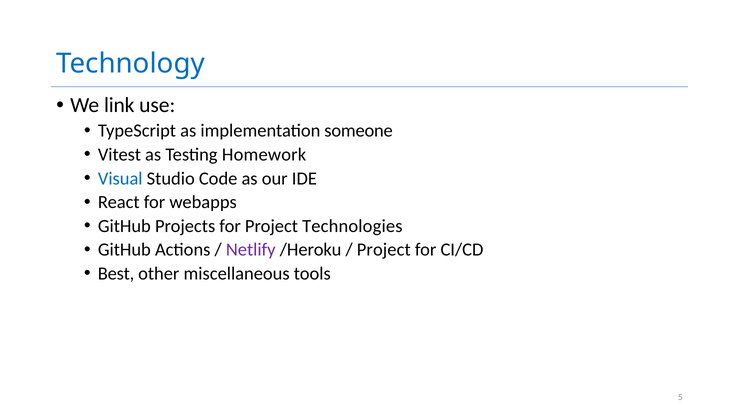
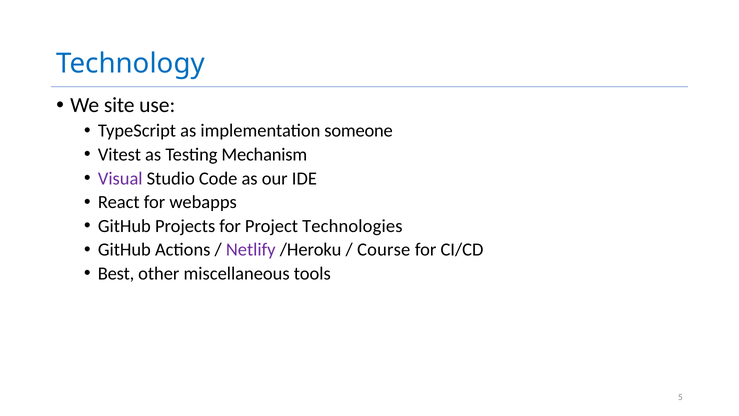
link: link -> site
Homework: Homework -> Mechanism
Visual colour: blue -> purple
Project at (384, 250): Project -> Course
